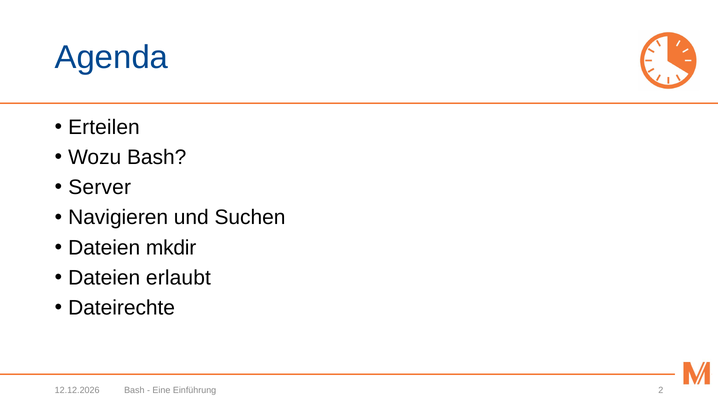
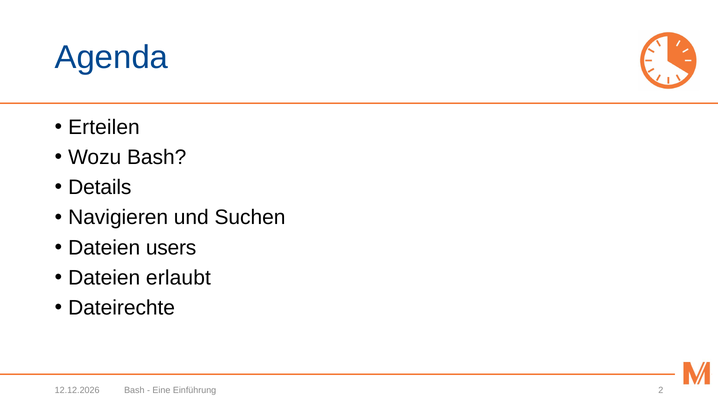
Server: Server -> Details
mkdir: mkdir -> users
